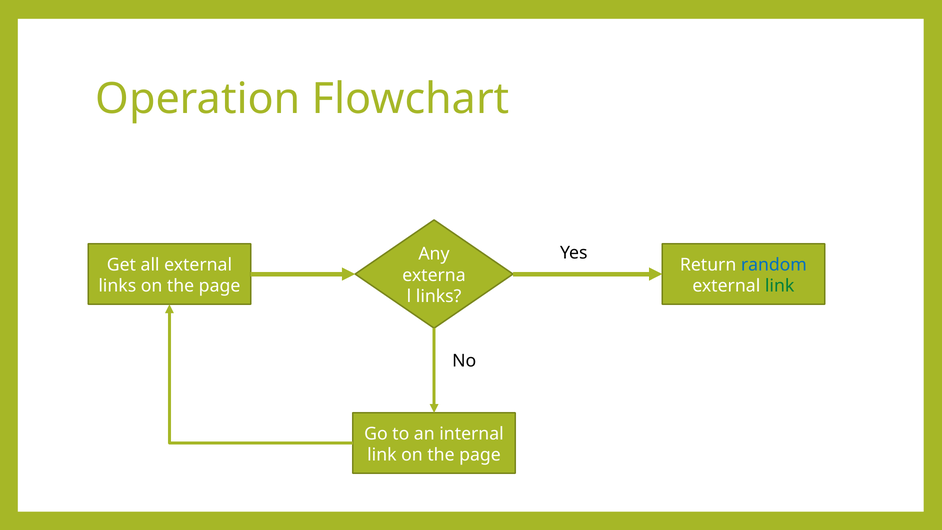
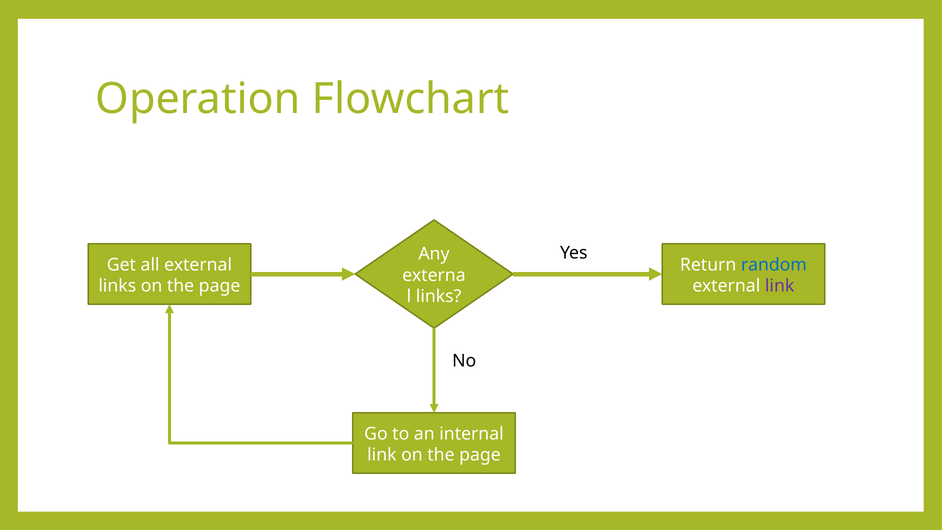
link at (780, 286) colour: green -> purple
